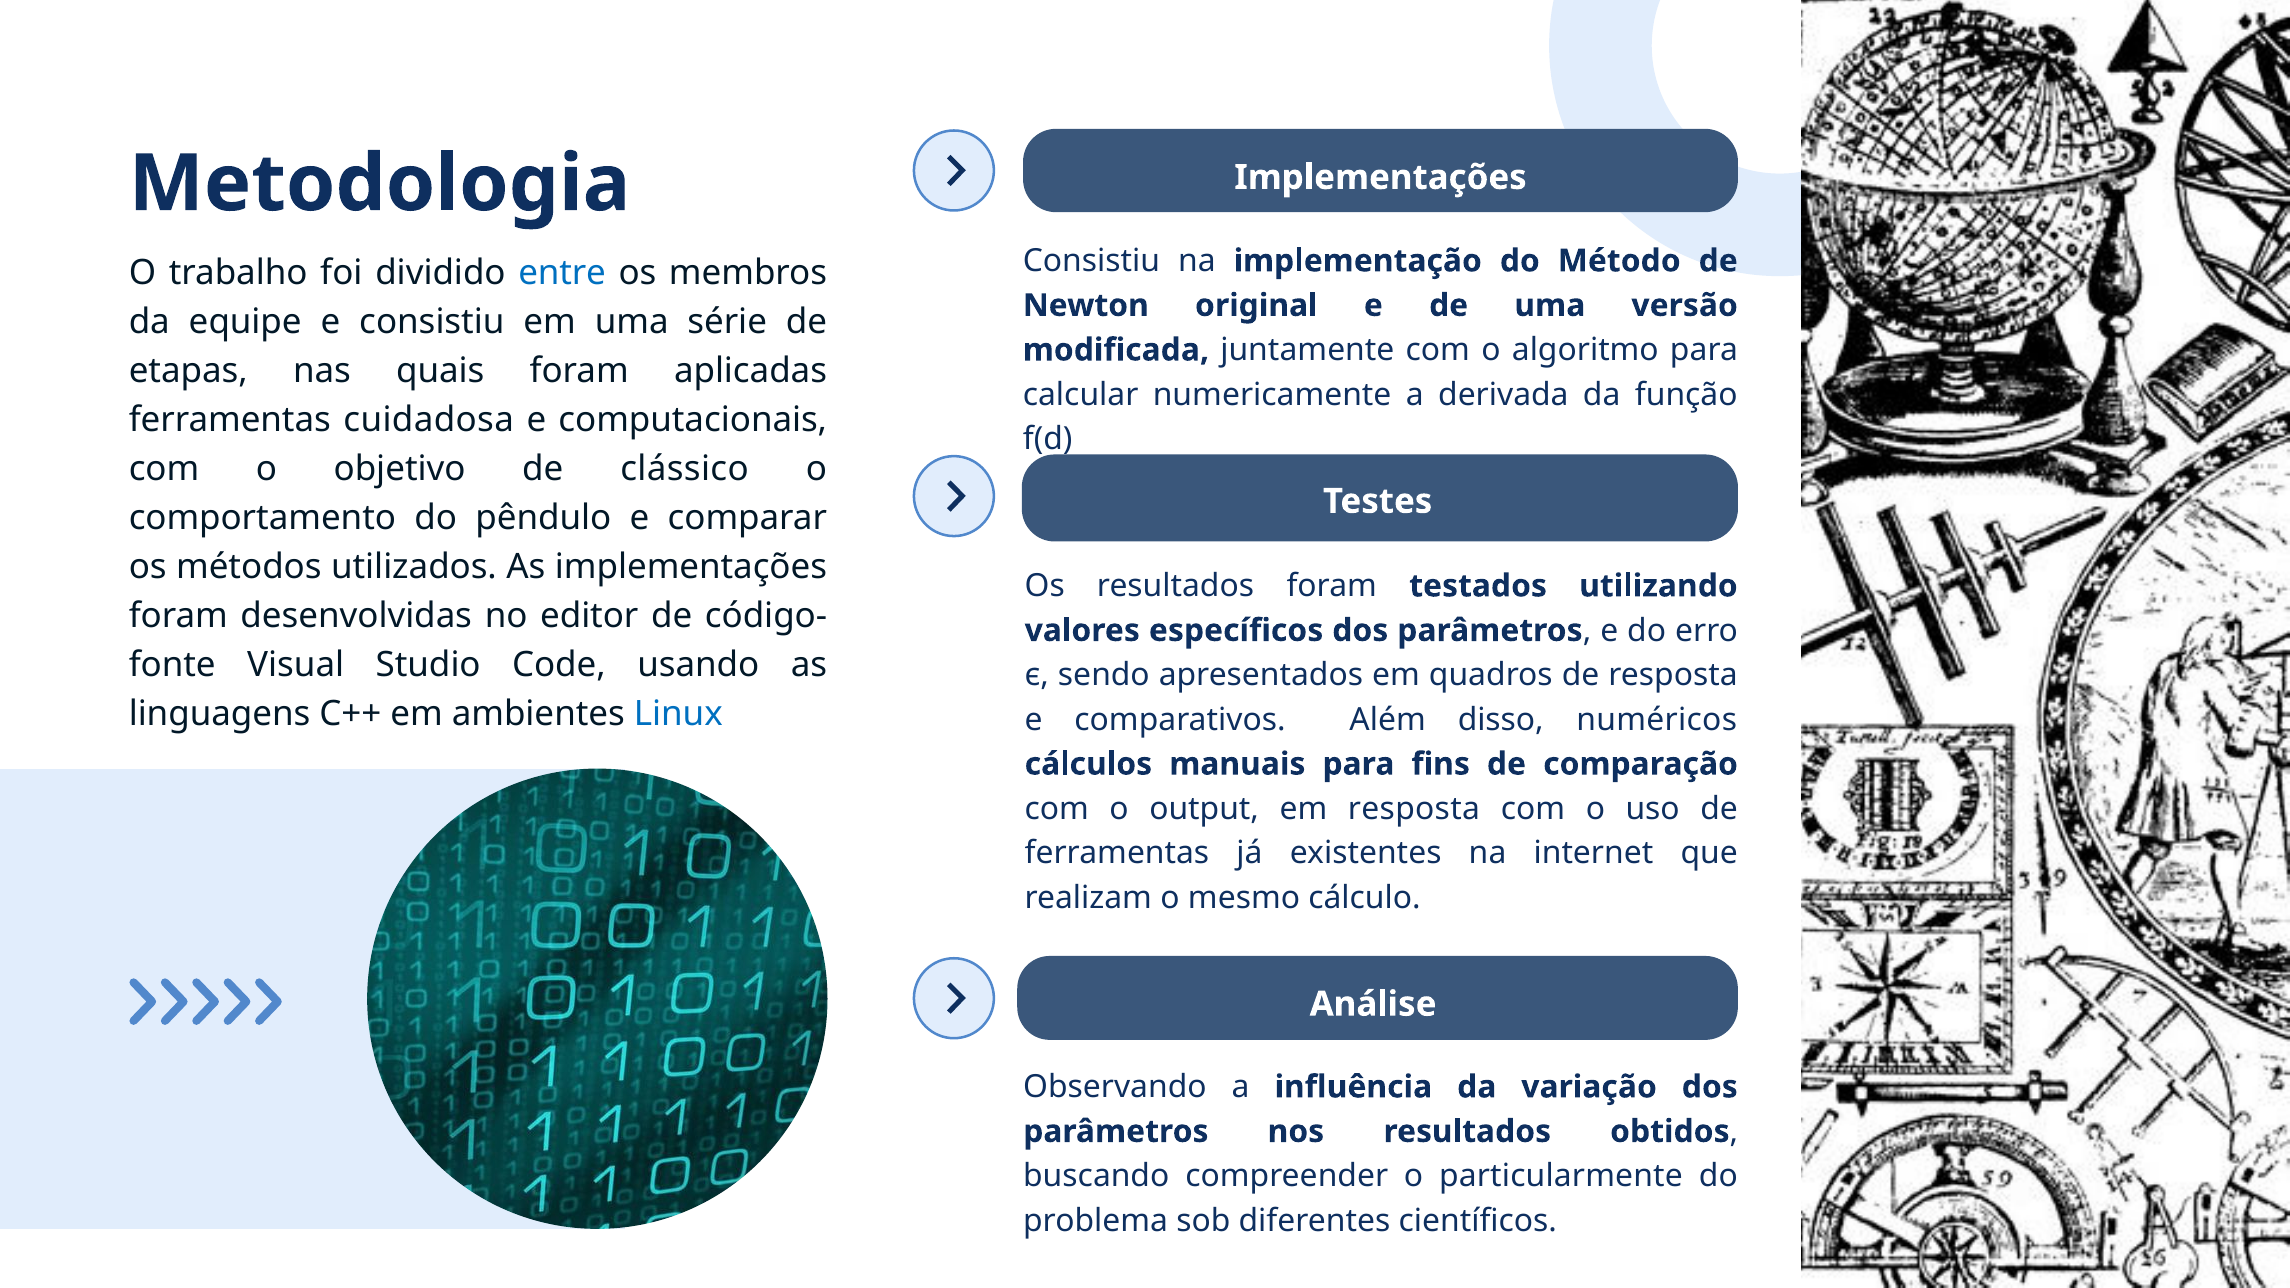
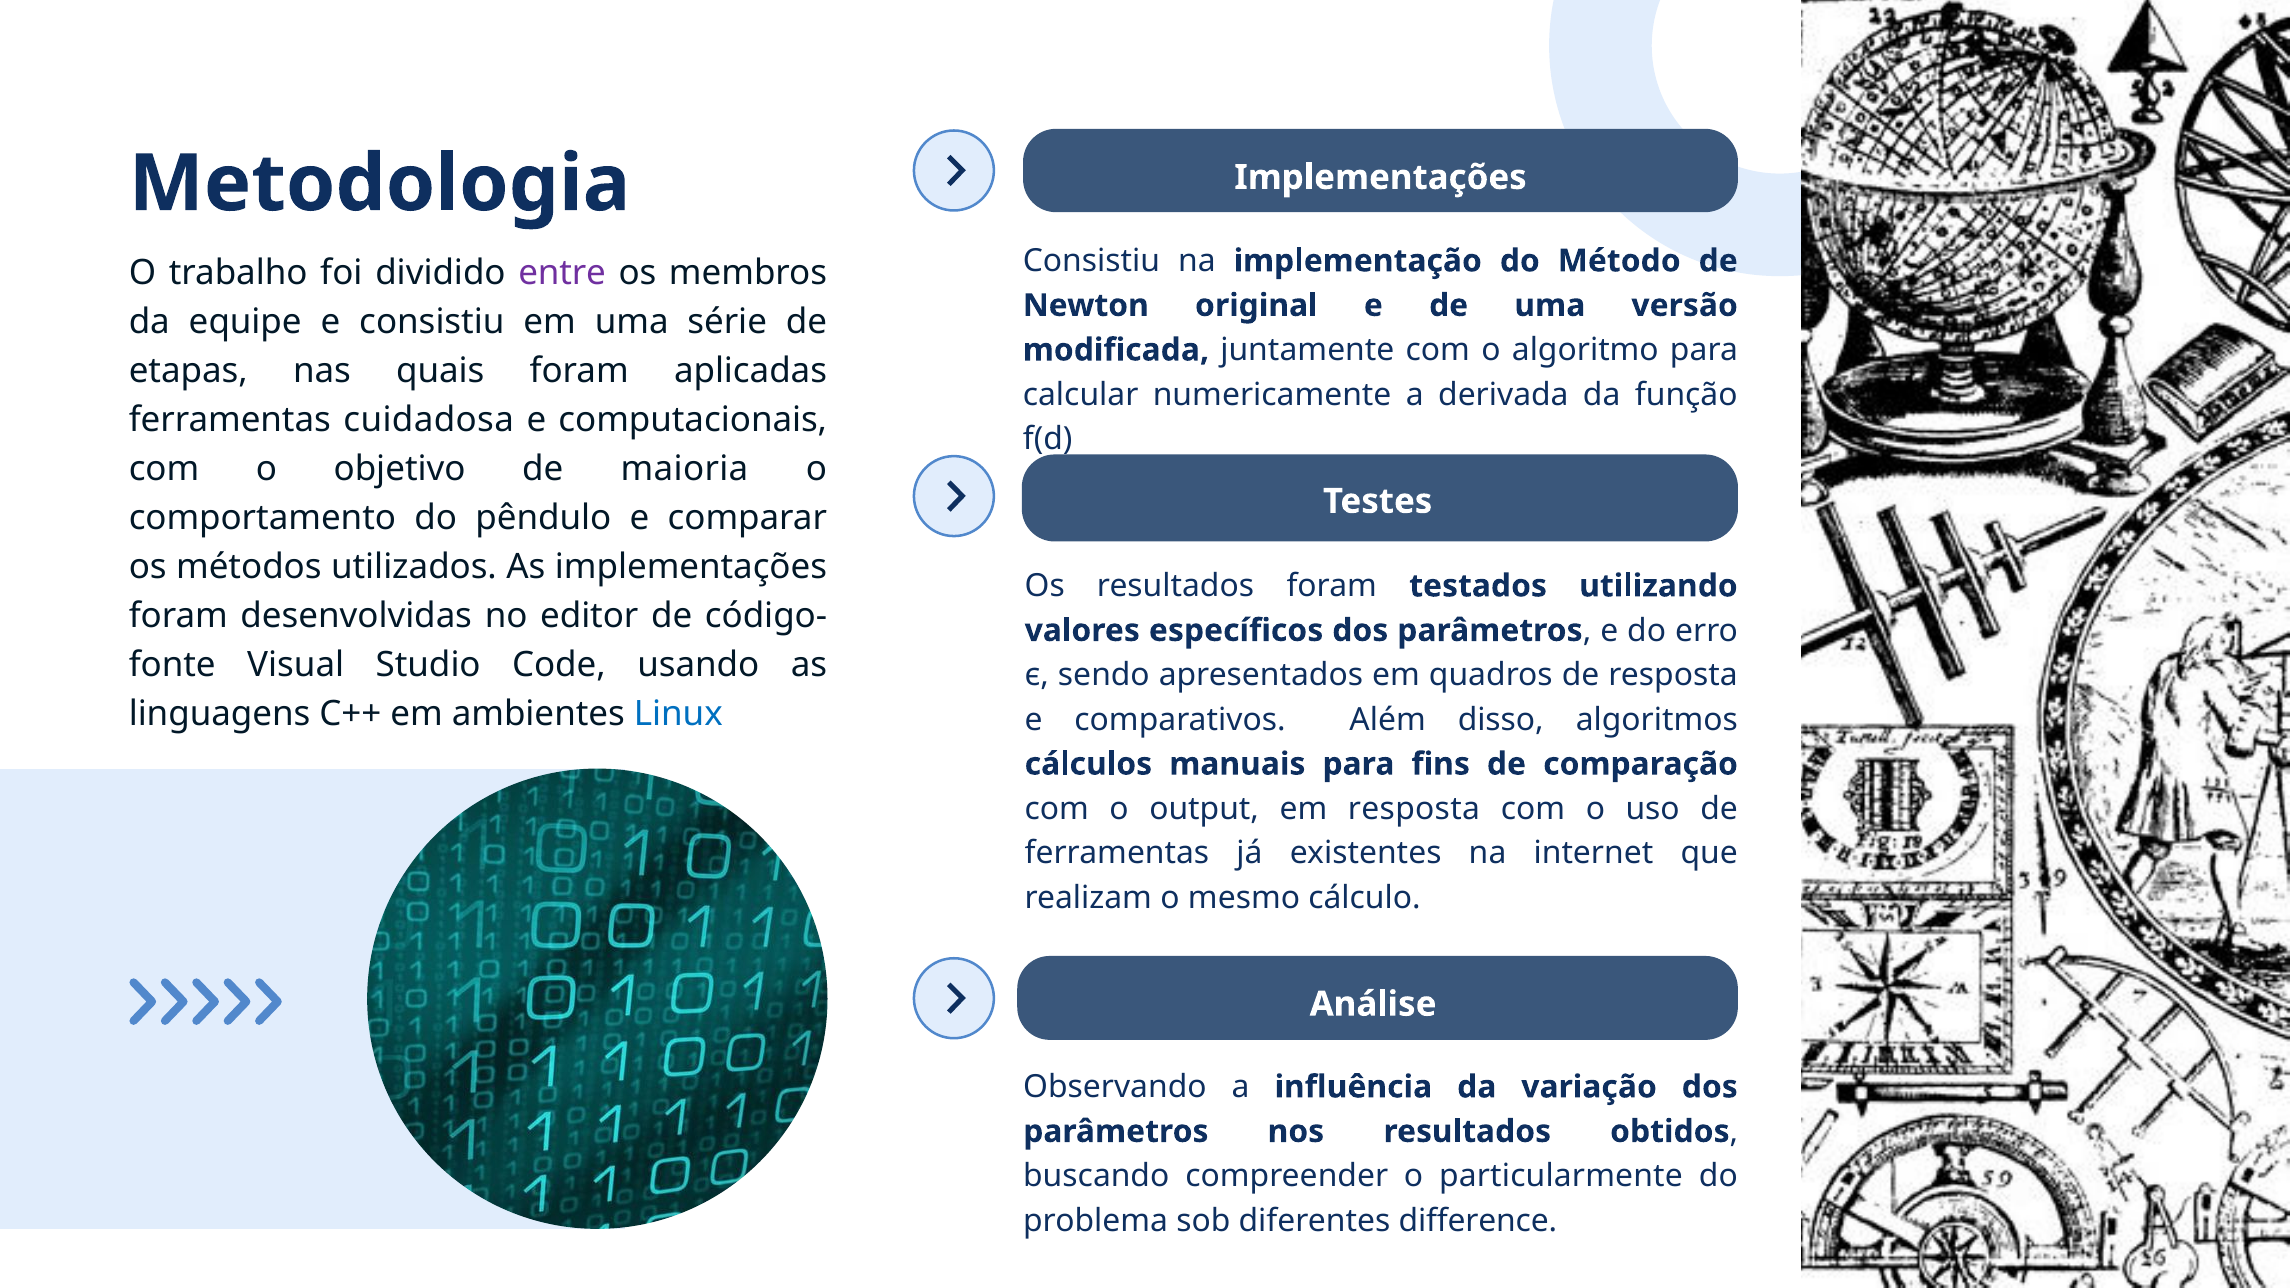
entre colour: blue -> purple
clássico: clássico -> maioria
numéricos: numéricos -> algoritmos
científicos: científicos -> difference
